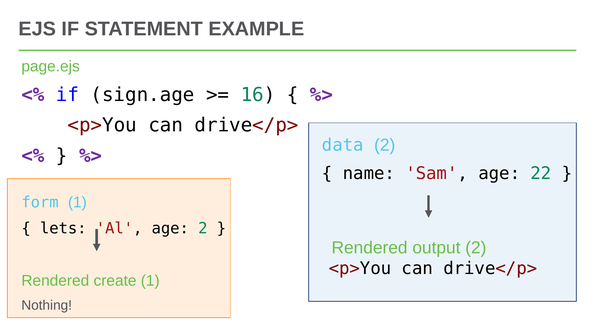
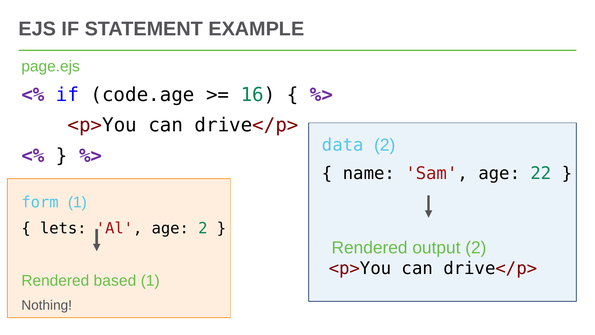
sign.age: sign.age -> code.age
create: create -> based
